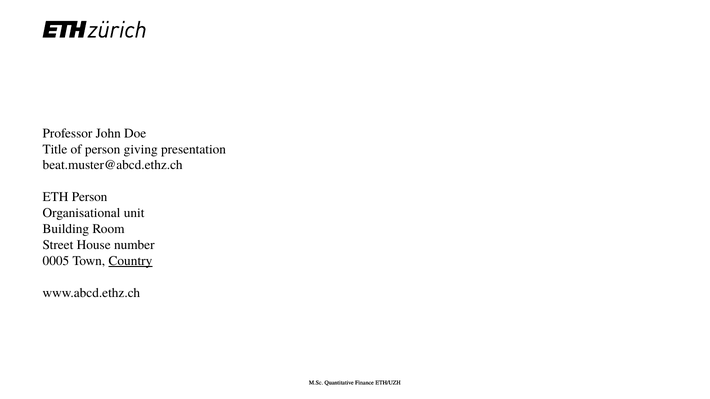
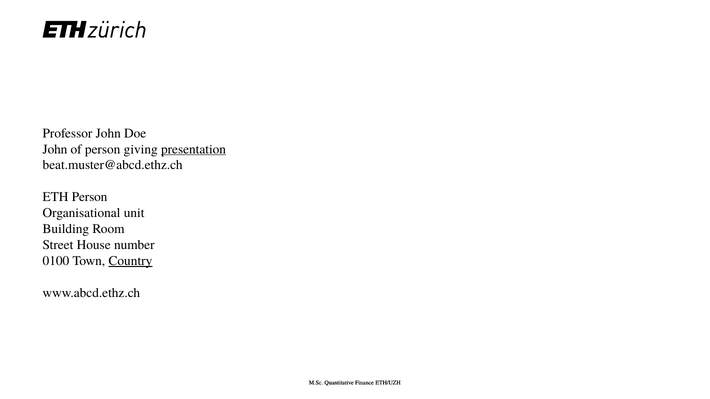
Title at (55, 149): Title -> John
presentation underline: none -> present
0005: 0005 -> 0100
